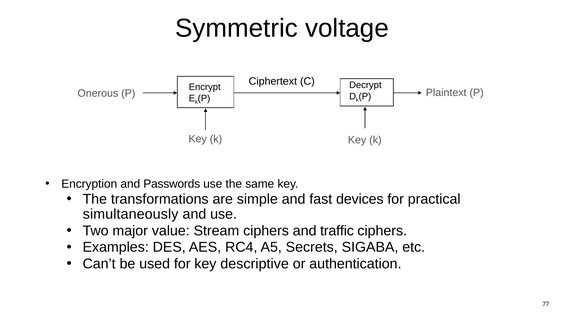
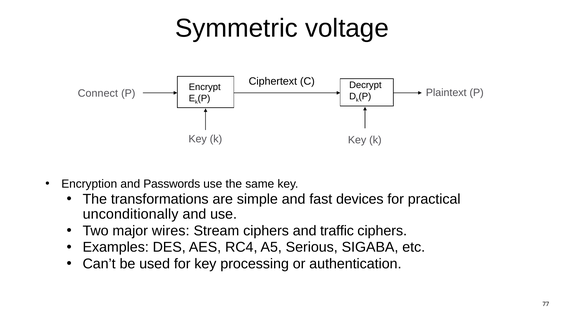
Onerous: Onerous -> Connect
simultaneously: simultaneously -> unconditionally
value: value -> wires
Secrets: Secrets -> Serious
descriptive: descriptive -> processing
